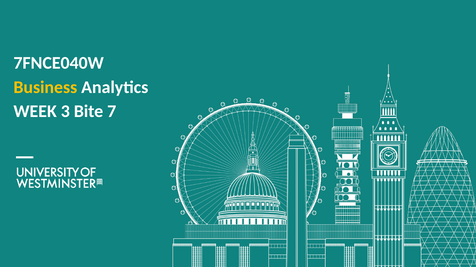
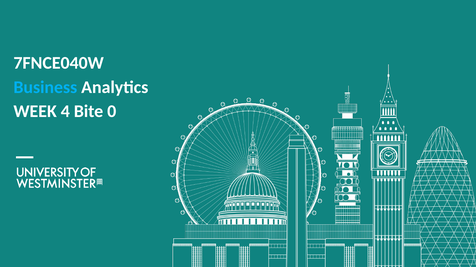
Business colour: yellow -> light blue
3: 3 -> 4
7: 7 -> 0
